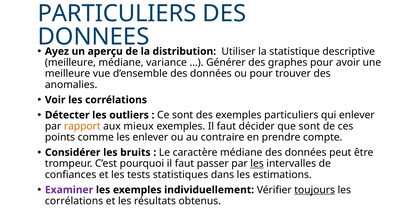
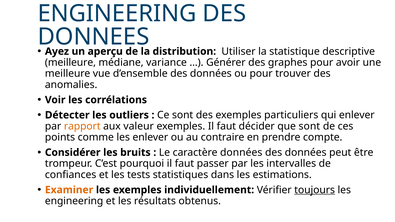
PARTICULIERS at (117, 14): PARTICULIERS -> ENGINEERING
mieux: mieux -> valeur
caractère médiane: médiane -> données
les at (257, 164) underline: present -> none
Examiner colour: purple -> orange
corrélations at (74, 201): corrélations -> engineering
